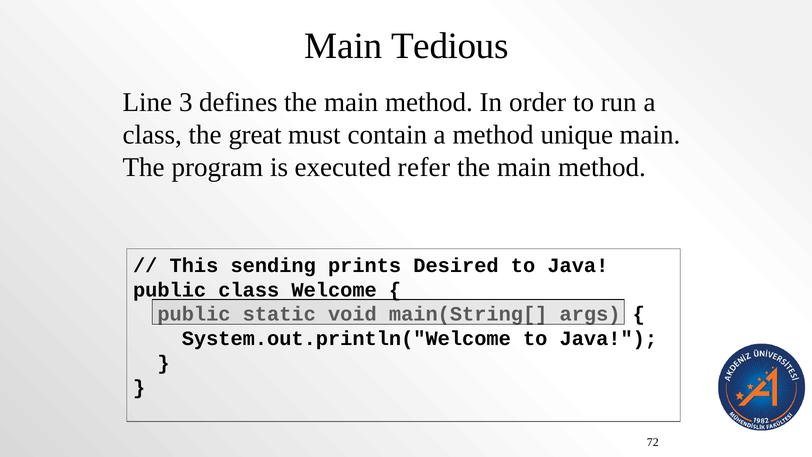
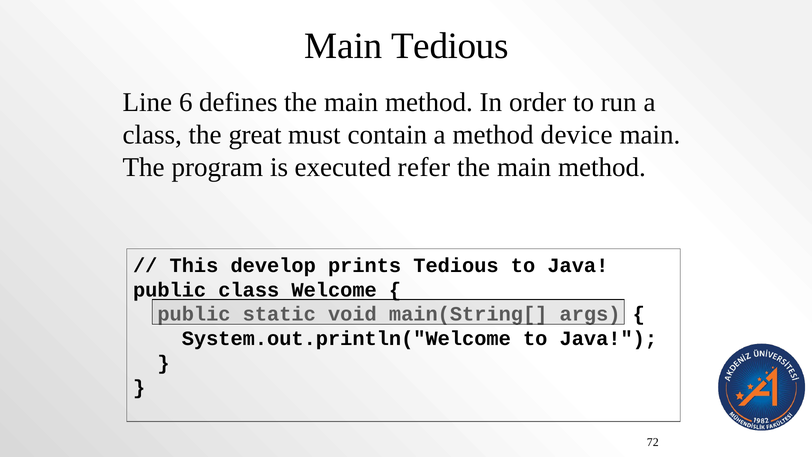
3: 3 -> 6
unique: unique -> device
sending: sending -> develop
prints Desired: Desired -> Tedious
